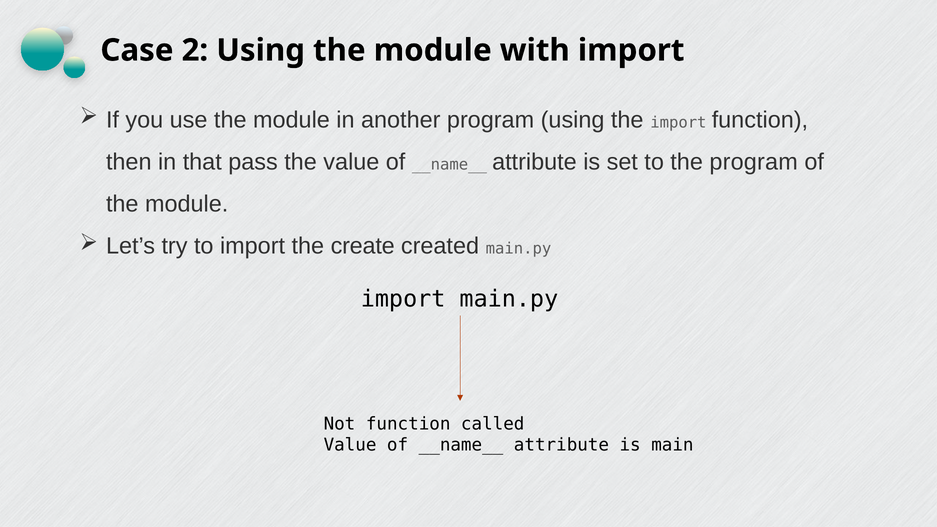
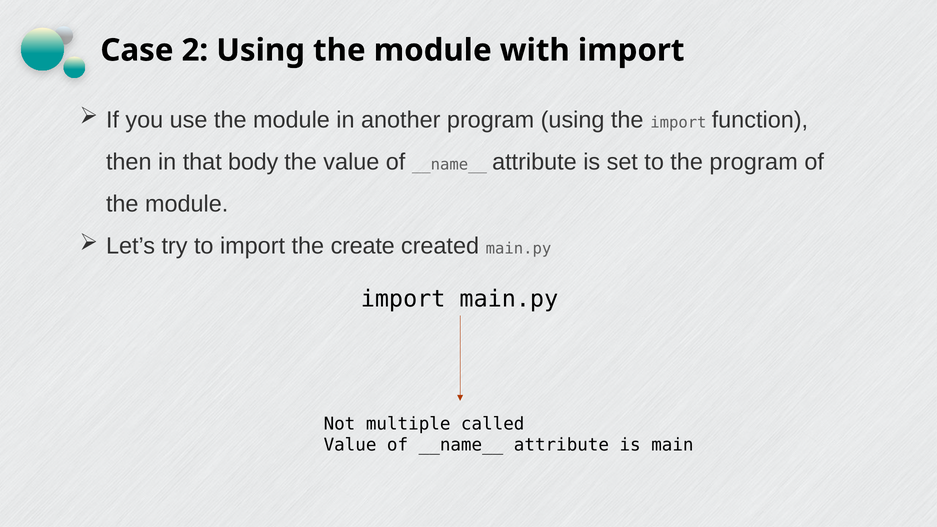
pass: pass -> body
Not function: function -> multiple
